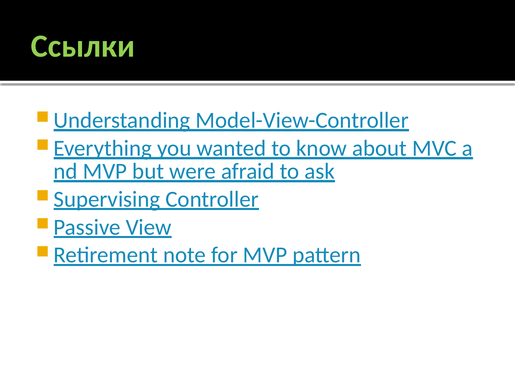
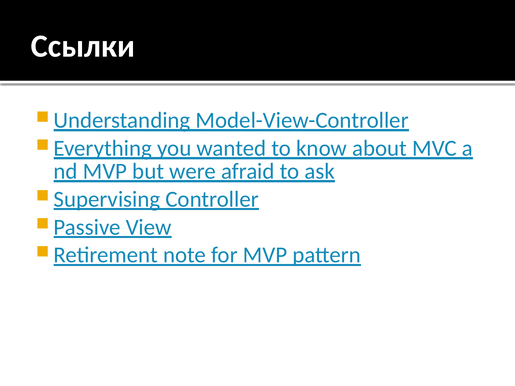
Ссылки colour: light green -> white
